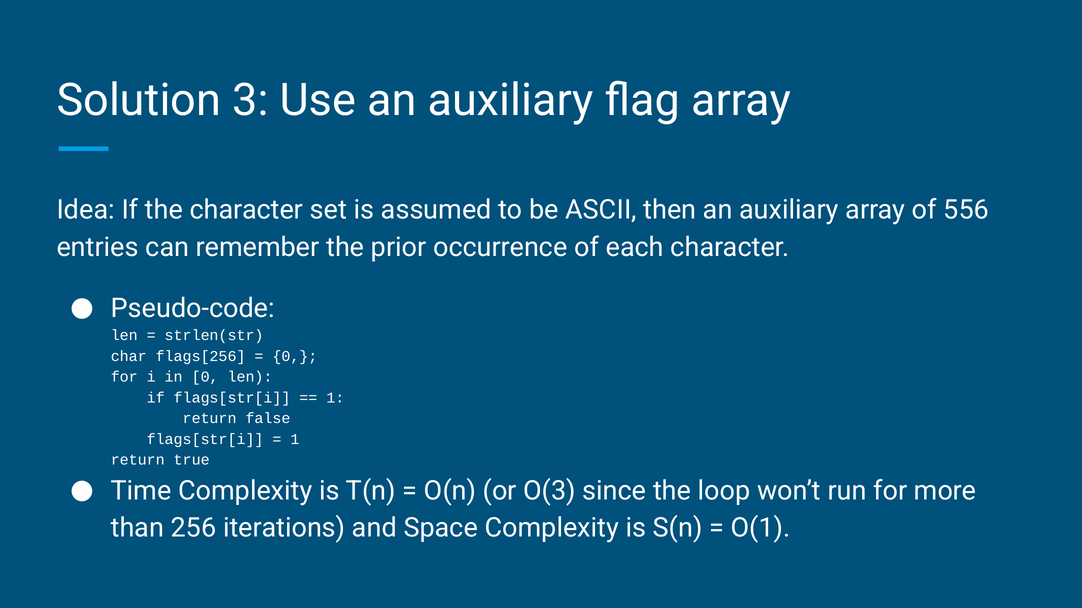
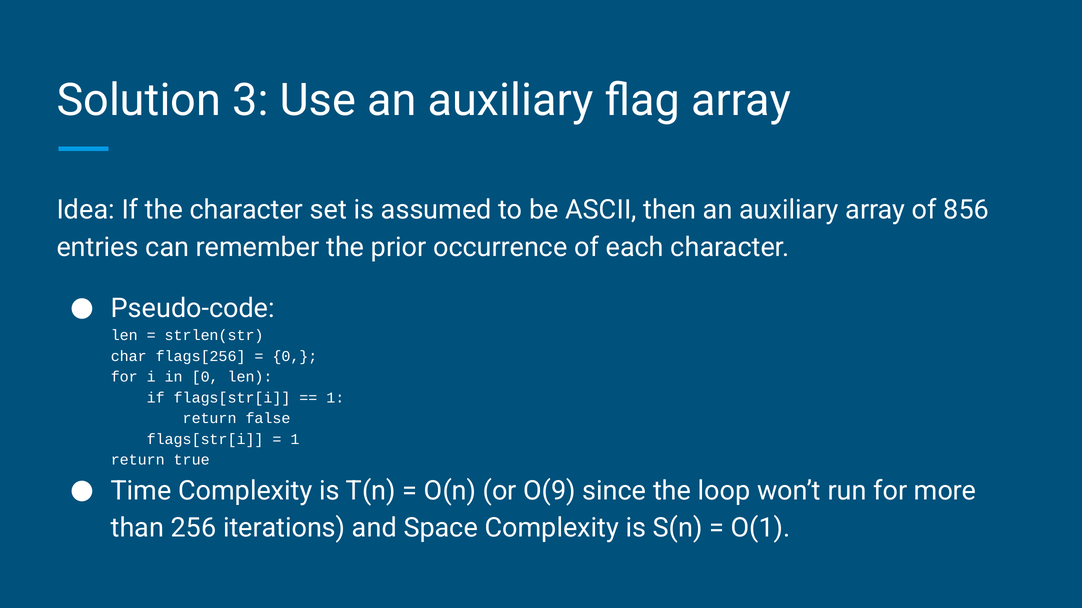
556: 556 -> 856
O(3: O(3 -> O(9
